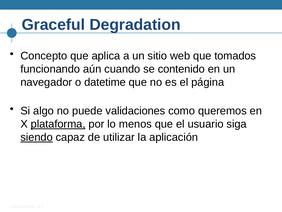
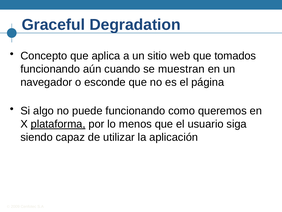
contenido: contenido -> muestran
datetime: datetime -> esconde
puede validaciones: validaciones -> funcionando
siendo underline: present -> none
